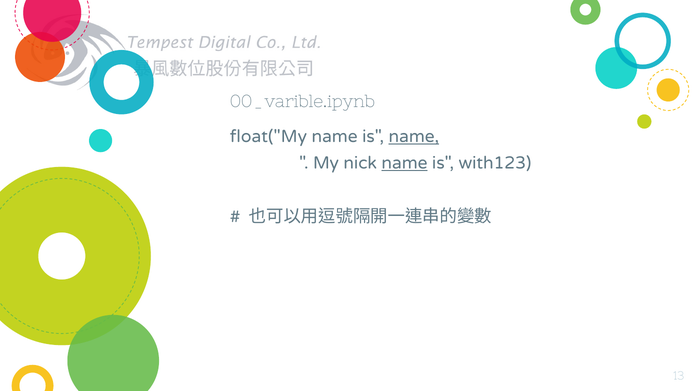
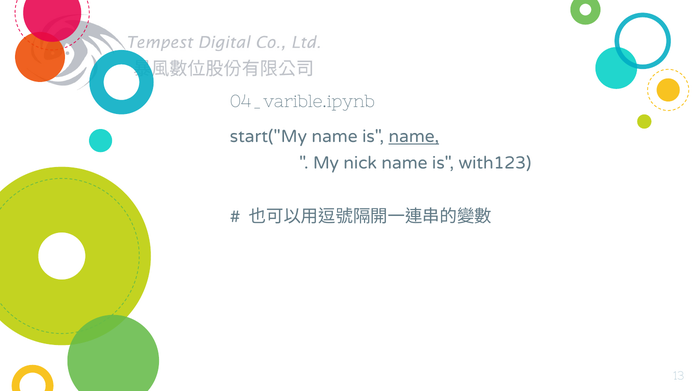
00_varible.ipynb: 00_varible.ipynb -> 04_varible.ipynb
float("My: float("My -> start("My
name at (405, 163) underline: present -> none
